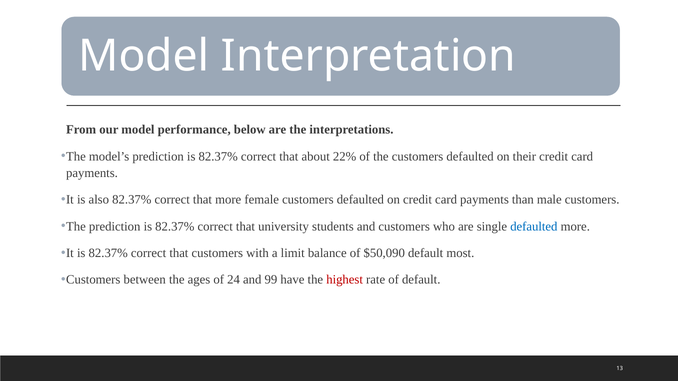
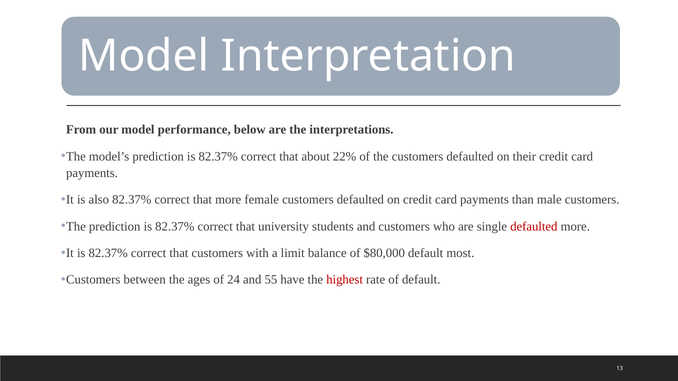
defaulted at (534, 227) colour: blue -> red
$50,090: $50,090 -> $80,000
99: 99 -> 55
